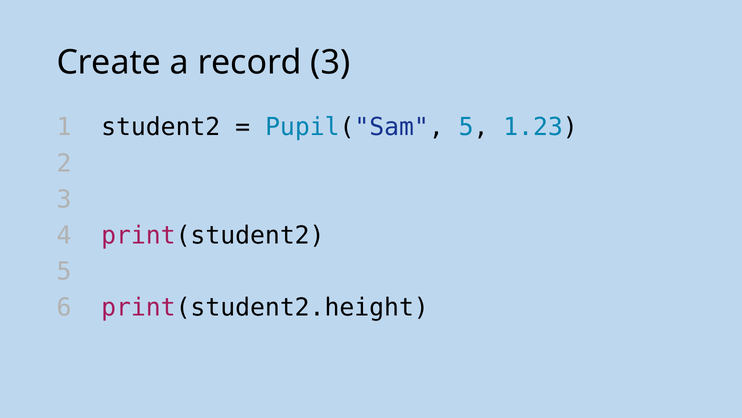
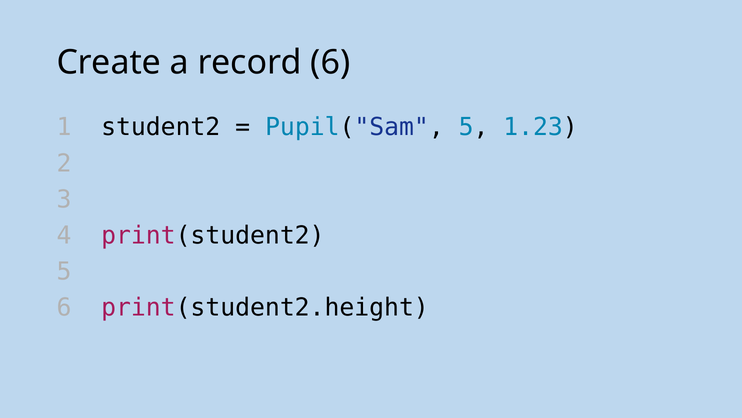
record 3: 3 -> 6
